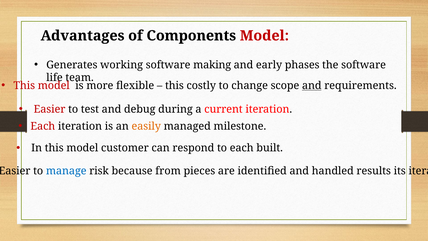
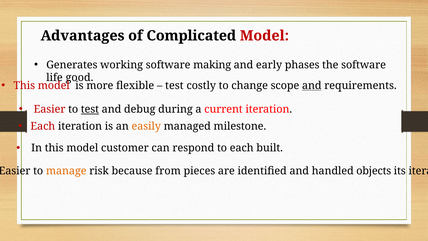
Components: Components -> Complicated
team: team -> good
this at (174, 85): this -> test
test at (90, 109) underline: none -> present
manage colour: blue -> orange
results: results -> objects
